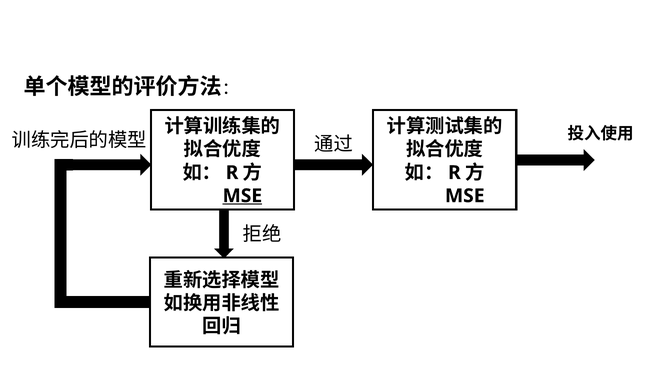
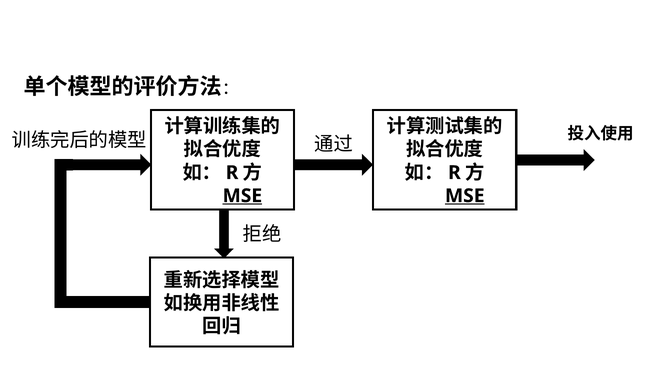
MSE at (465, 196) underline: none -> present
